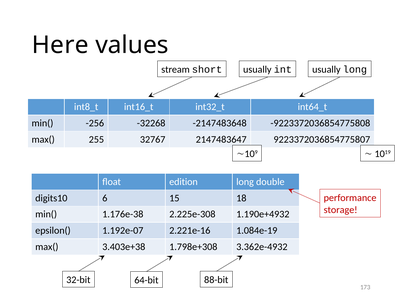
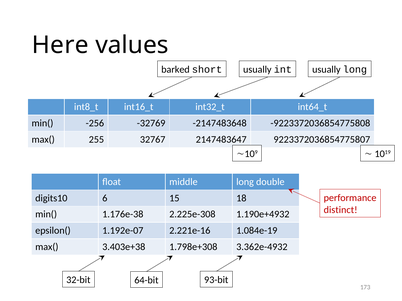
stream: stream -> barked
-32268: -32268 -> -32769
edition: edition -> middle
storage: storage -> distinct
88-bit: 88-bit -> 93-bit
